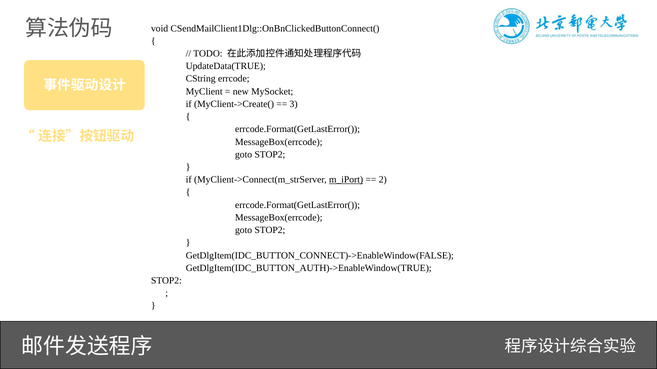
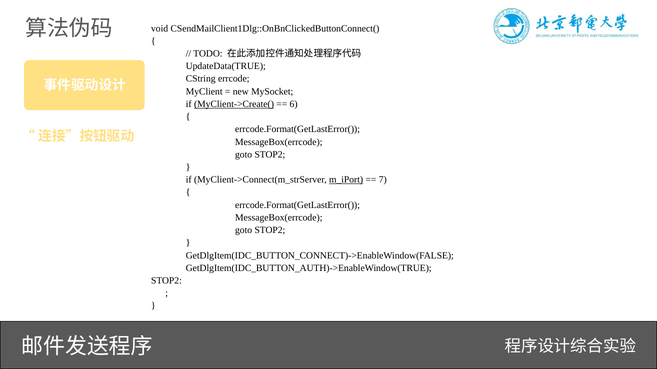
MyClient->Create( underline: none -> present
3: 3 -> 6
2: 2 -> 7
